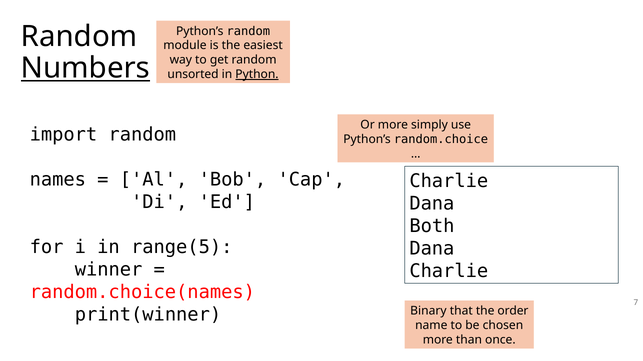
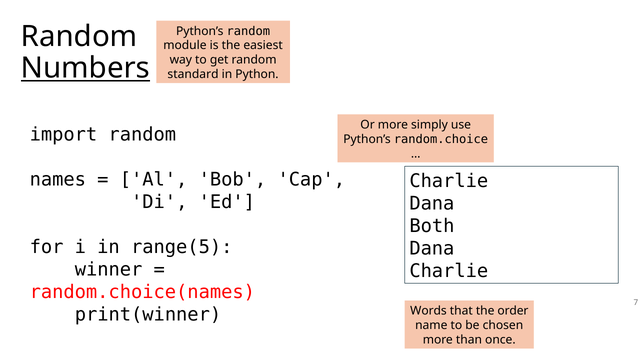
unsorted: unsorted -> standard
Python underline: present -> none
Binary: Binary -> Words
